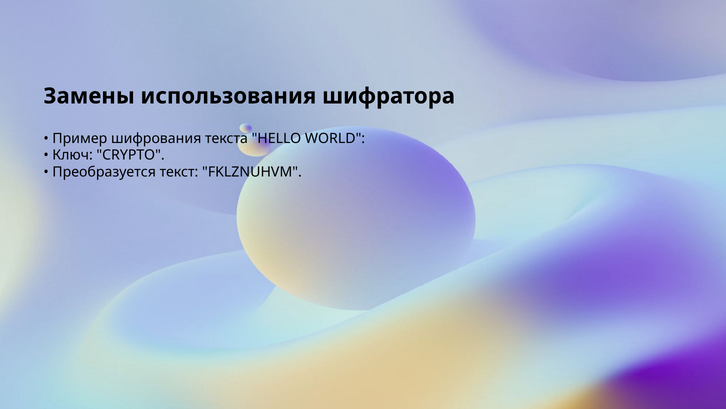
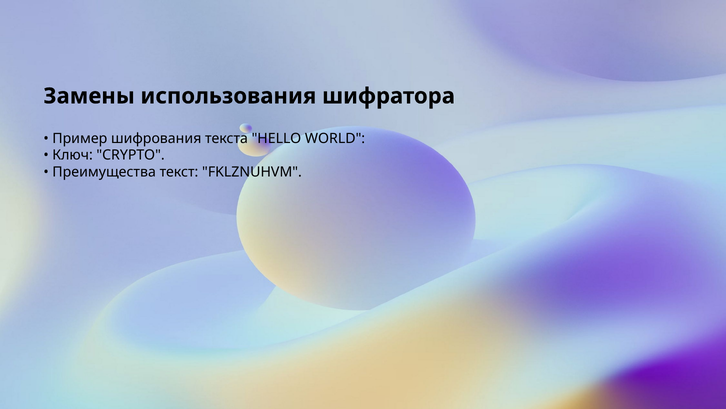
Преобразуется: Преобразуется -> Преимущества
